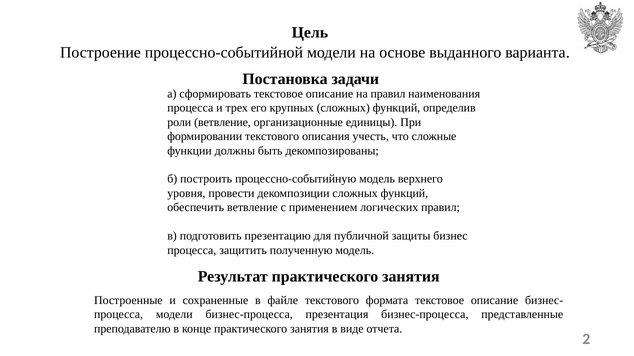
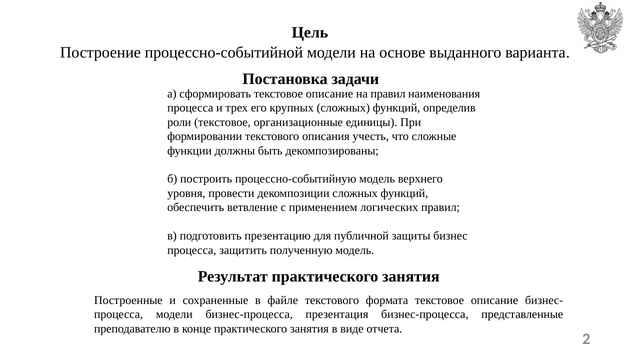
роли ветвление: ветвление -> текстовое
